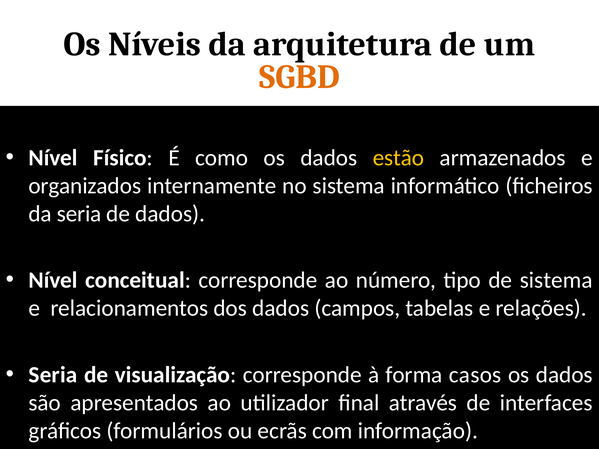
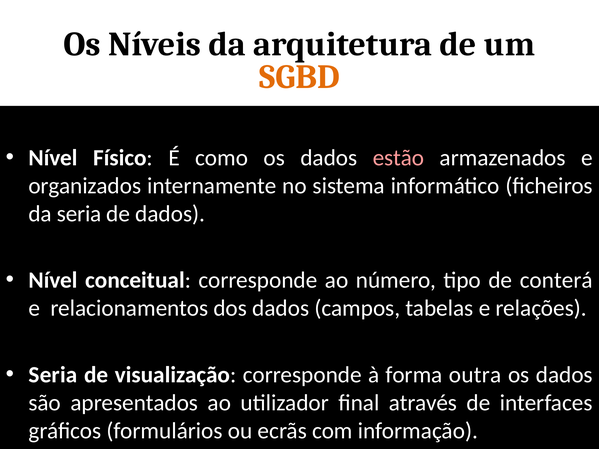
estão colour: yellow -> pink
de sistema: sistema -> conterá
casos: casos -> outra
